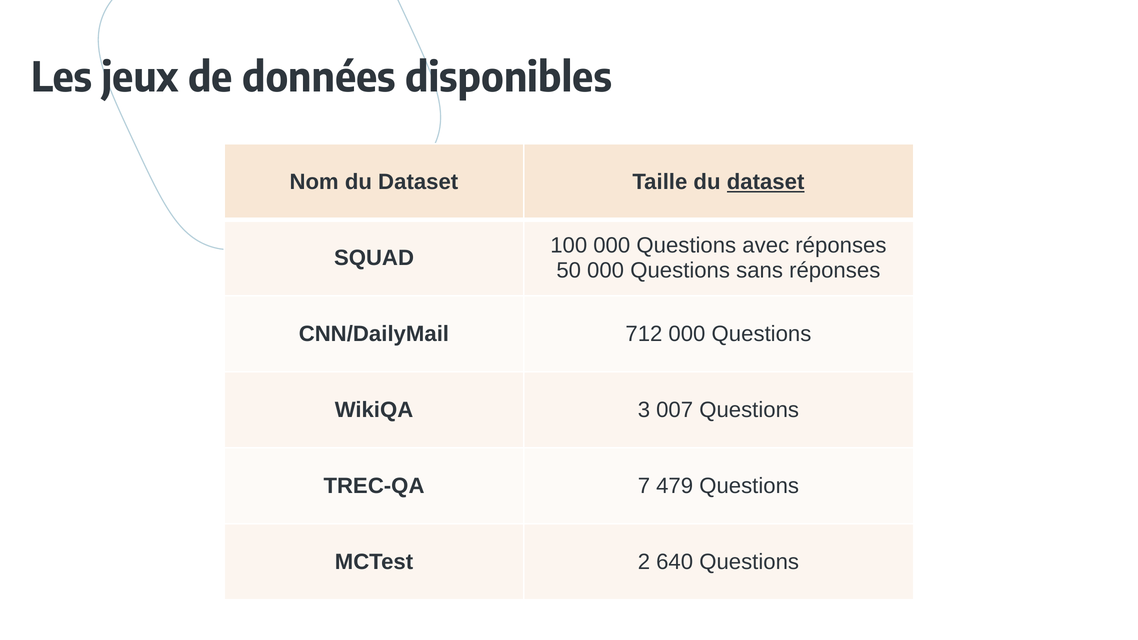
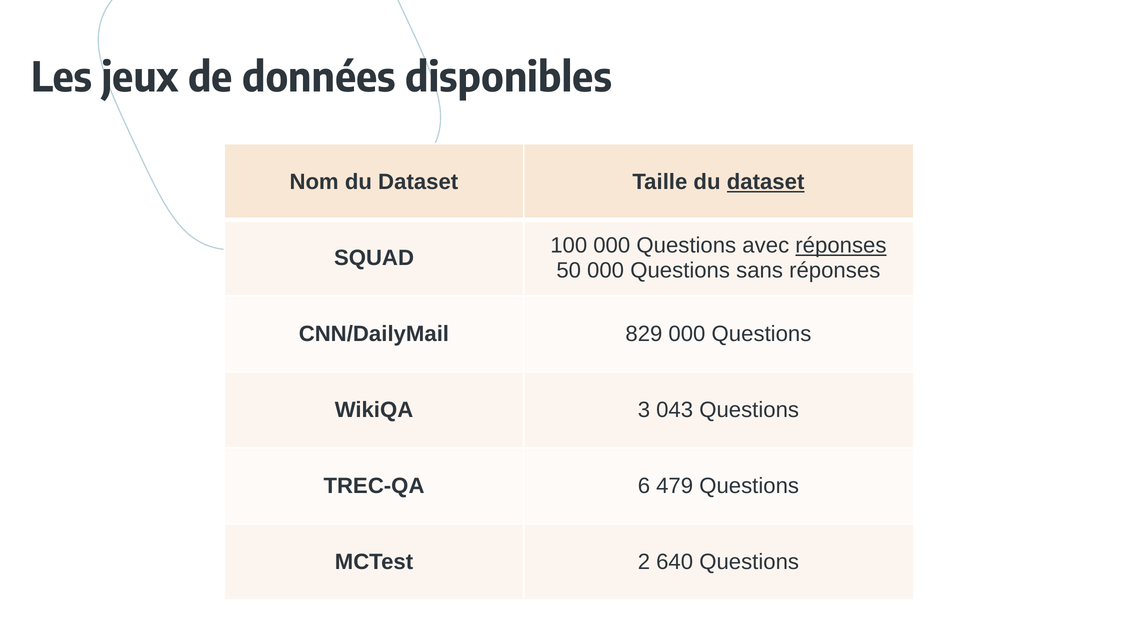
réponses at (841, 246) underline: none -> present
712: 712 -> 829
007: 007 -> 043
7: 7 -> 6
